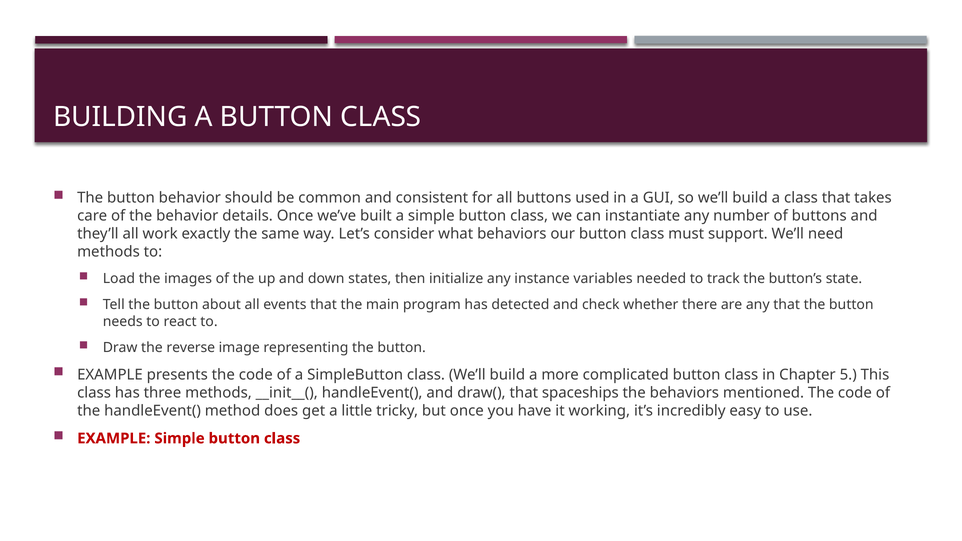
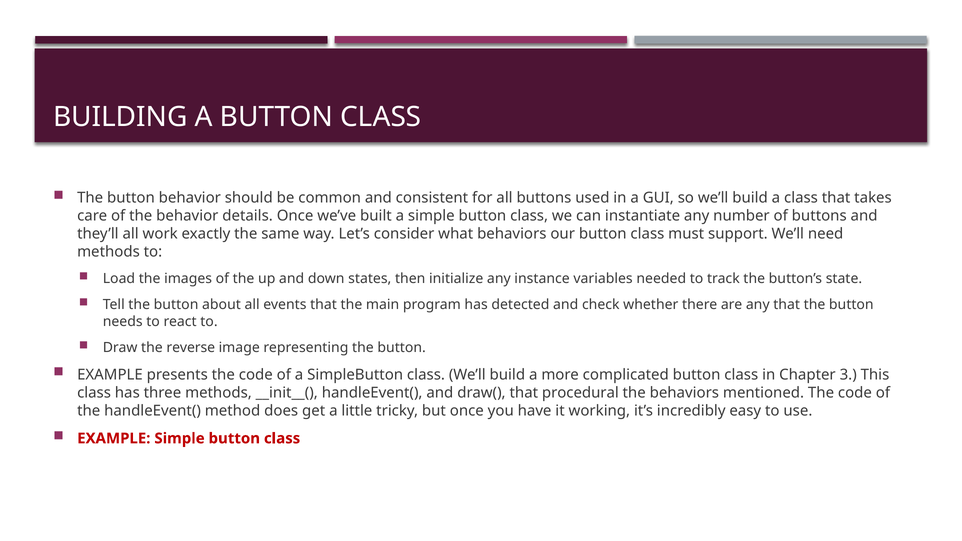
5: 5 -> 3
spaceships: spaceships -> procedural
